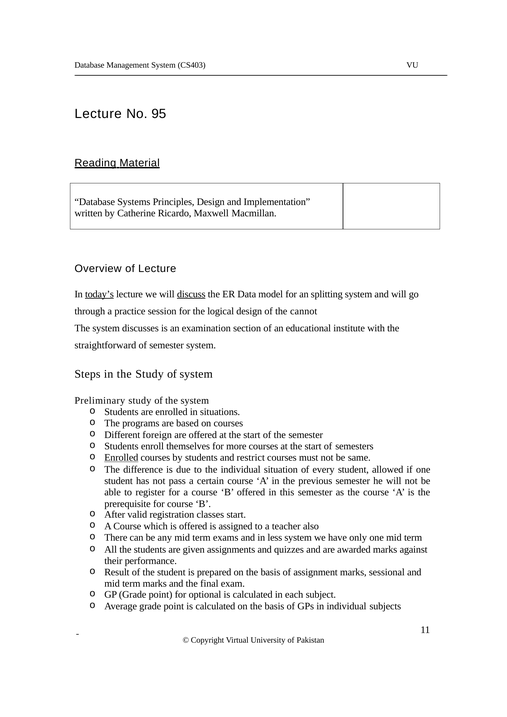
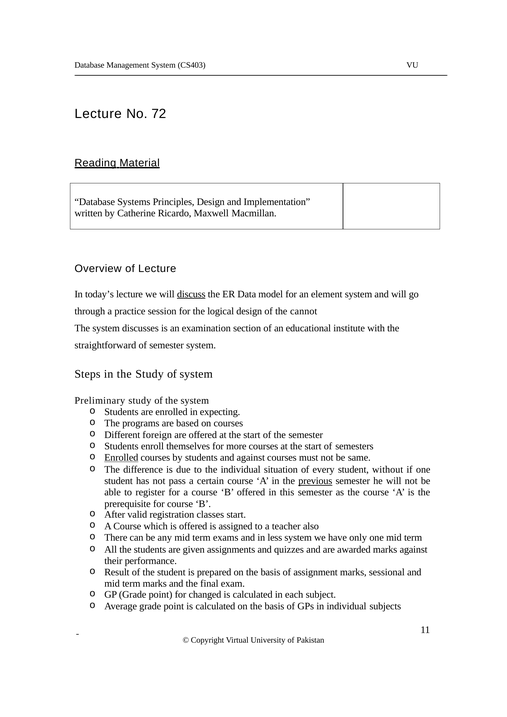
95: 95 -> 72
today’s underline: present -> none
splitting: splitting -> element
situations: situations -> expecting
and restrict: restrict -> against
allowed: allowed -> without
previous underline: none -> present
optional: optional -> changed
